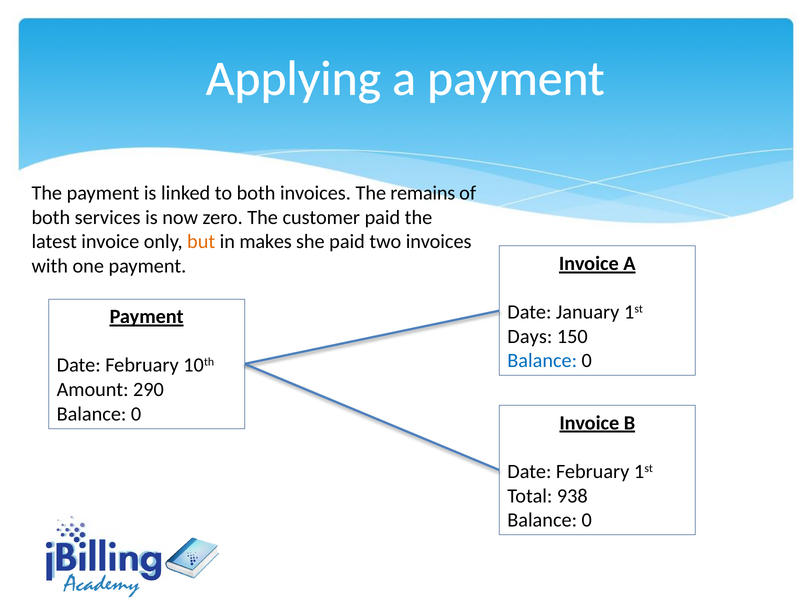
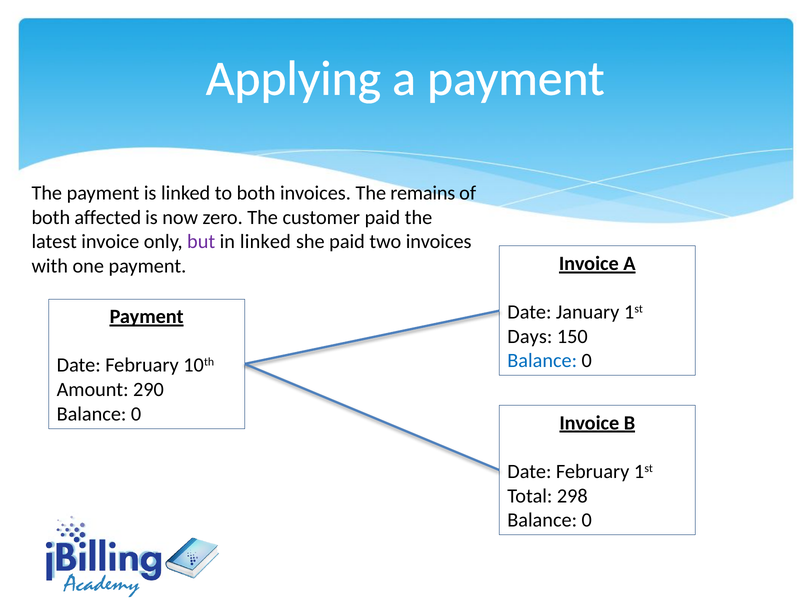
services: services -> affected
but colour: orange -> purple
in makes: makes -> linked
938: 938 -> 298
